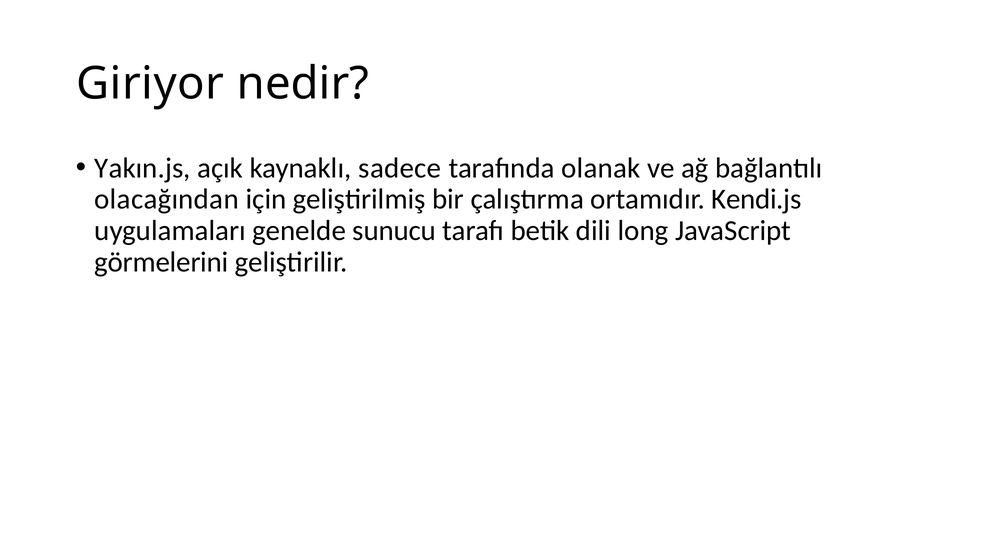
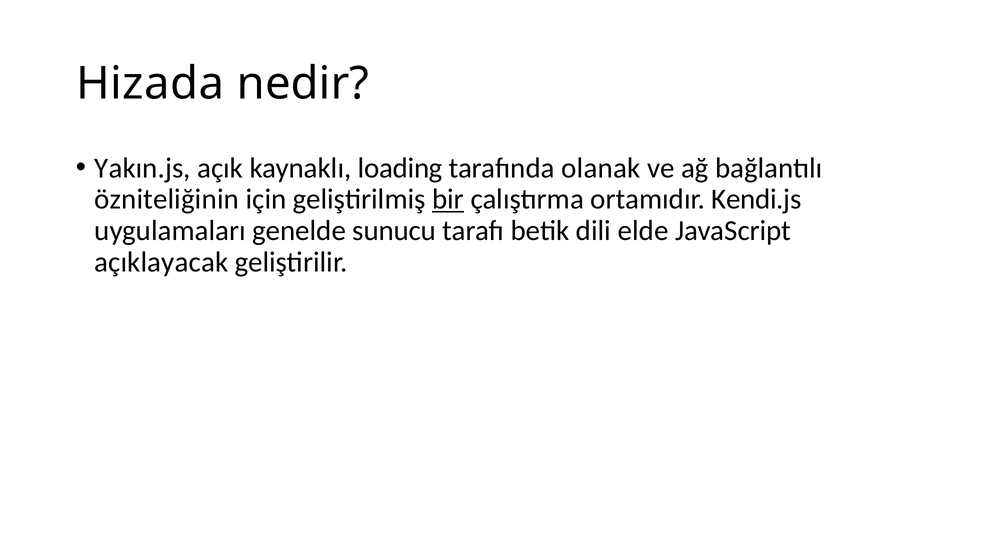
Giriyor: Giriyor -> Hizada
sadece: sadece -> loading
olacağından: olacağından -> özniteliğinin
bir underline: none -> present
long: long -> elde
görmelerini: görmelerini -> açıklayacak
